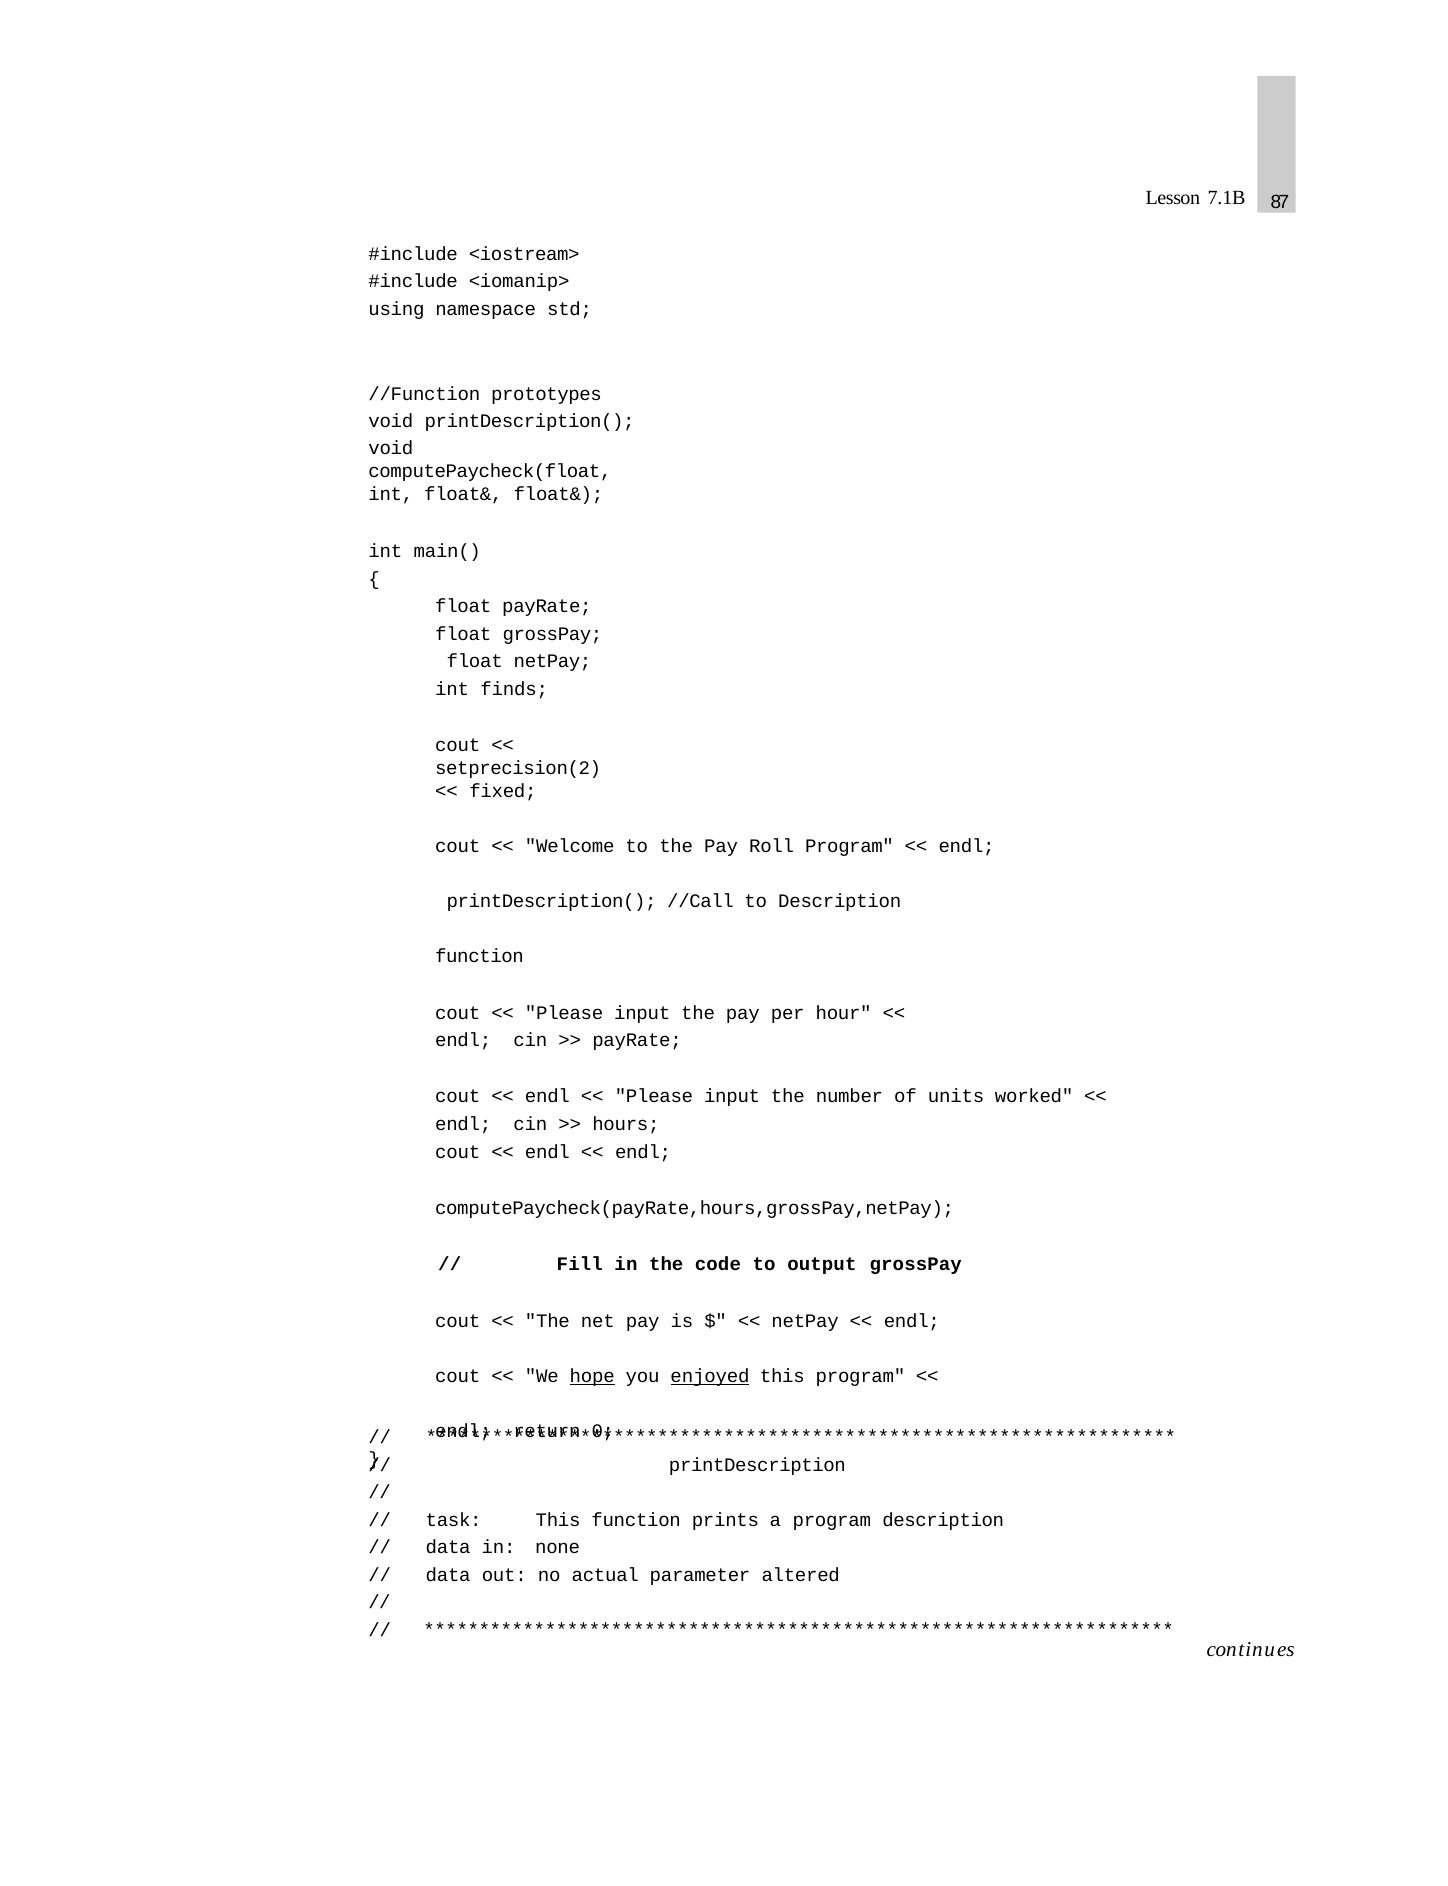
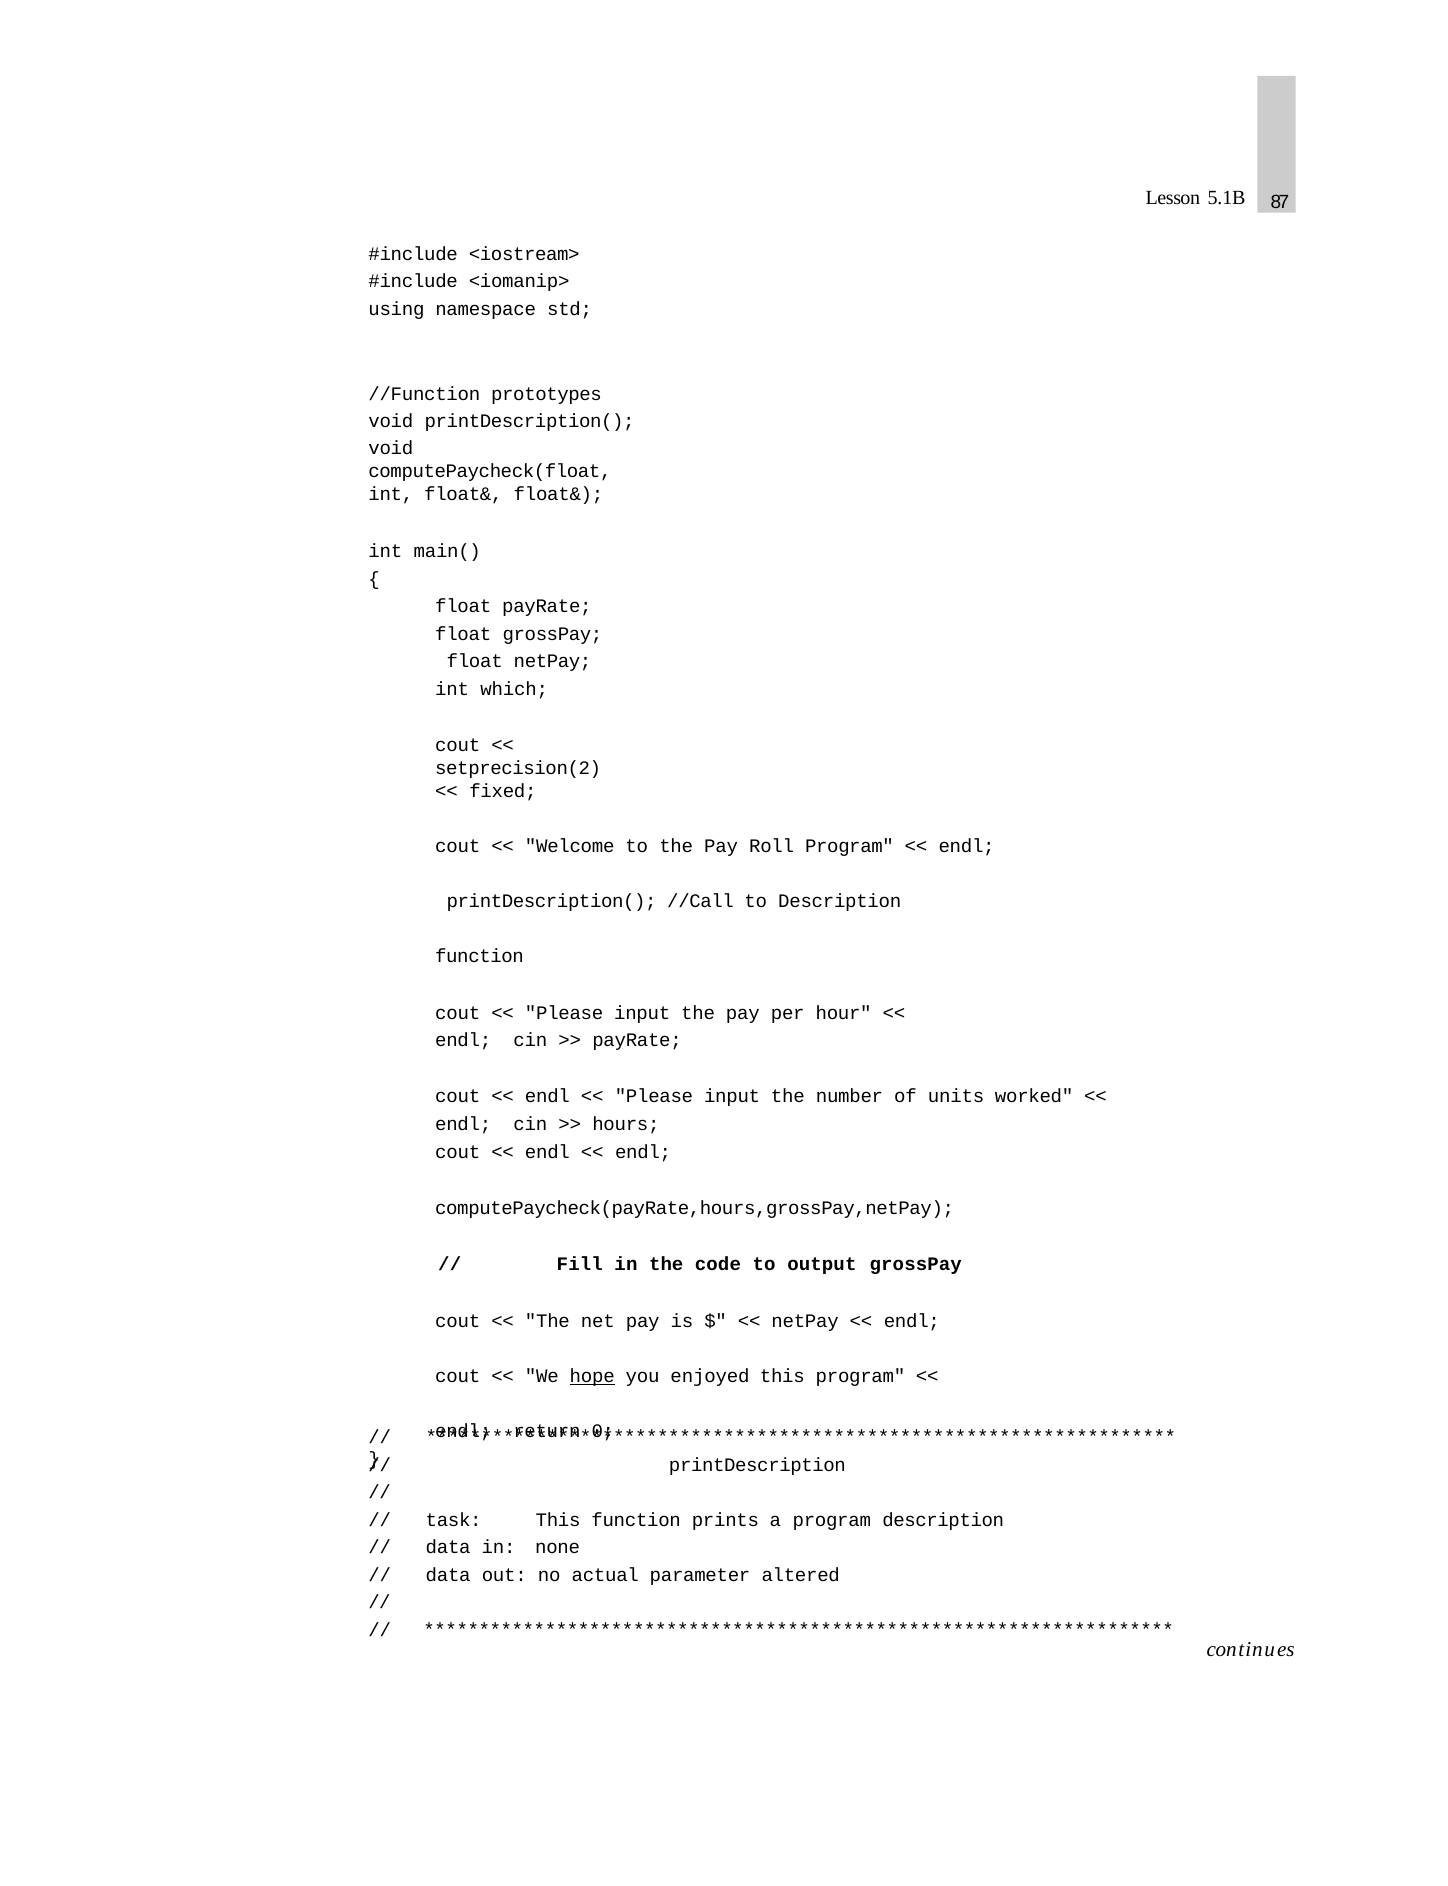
7.1B: 7.1B -> 5.1B
finds: finds -> which
enjoyed underline: present -> none
